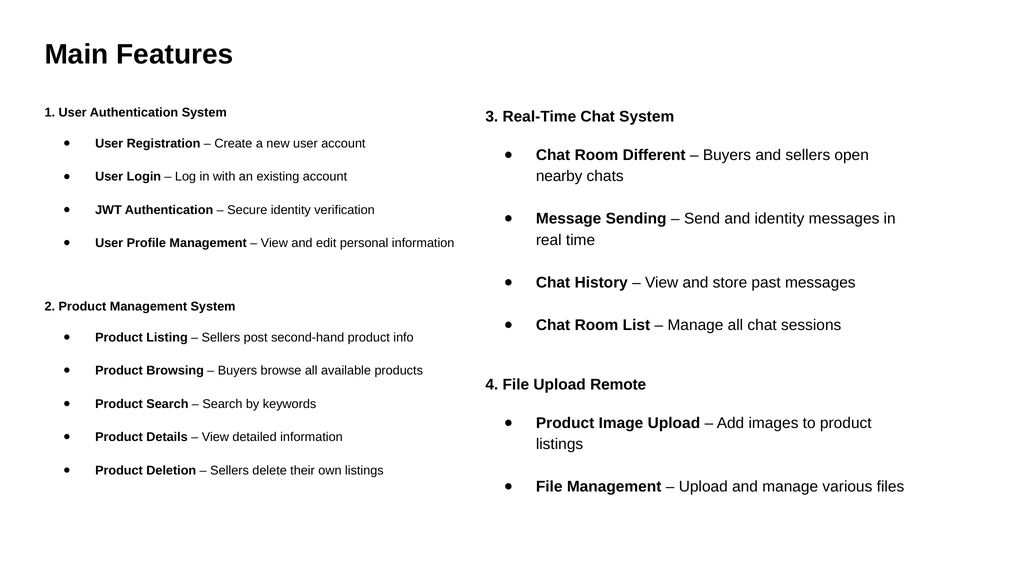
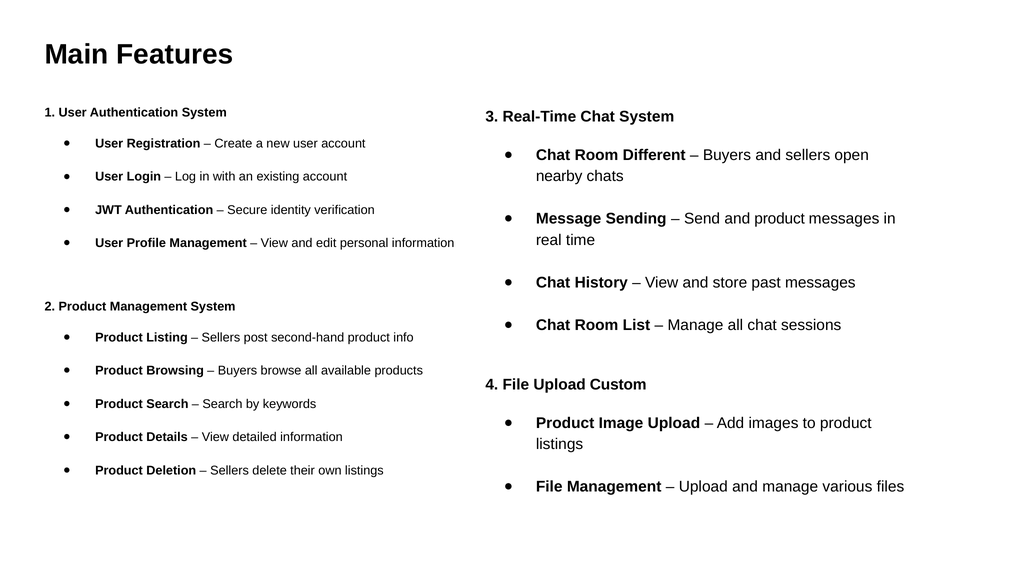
and identity: identity -> product
Remote: Remote -> Custom
